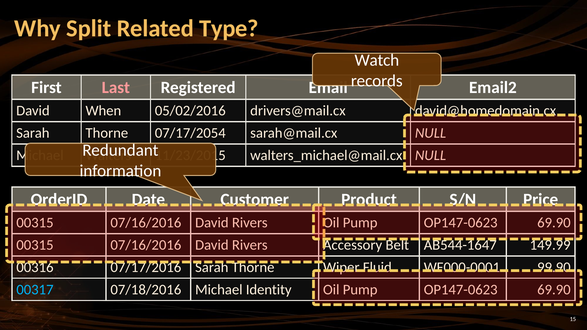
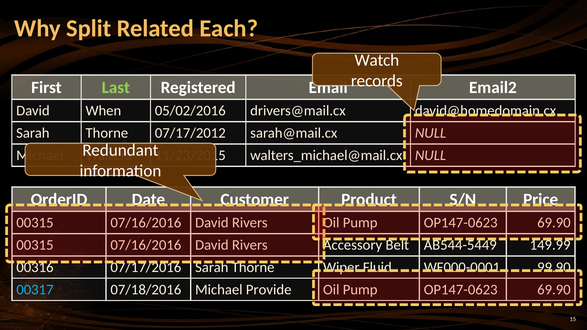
Type: Type -> Each
Last colour: pink -> light green
07/17/2054: 07/17/2054 -> 07/17/2012
AB544-1647: AB544-1647 -> AB544-5449
Identity: Identity -> Provide
